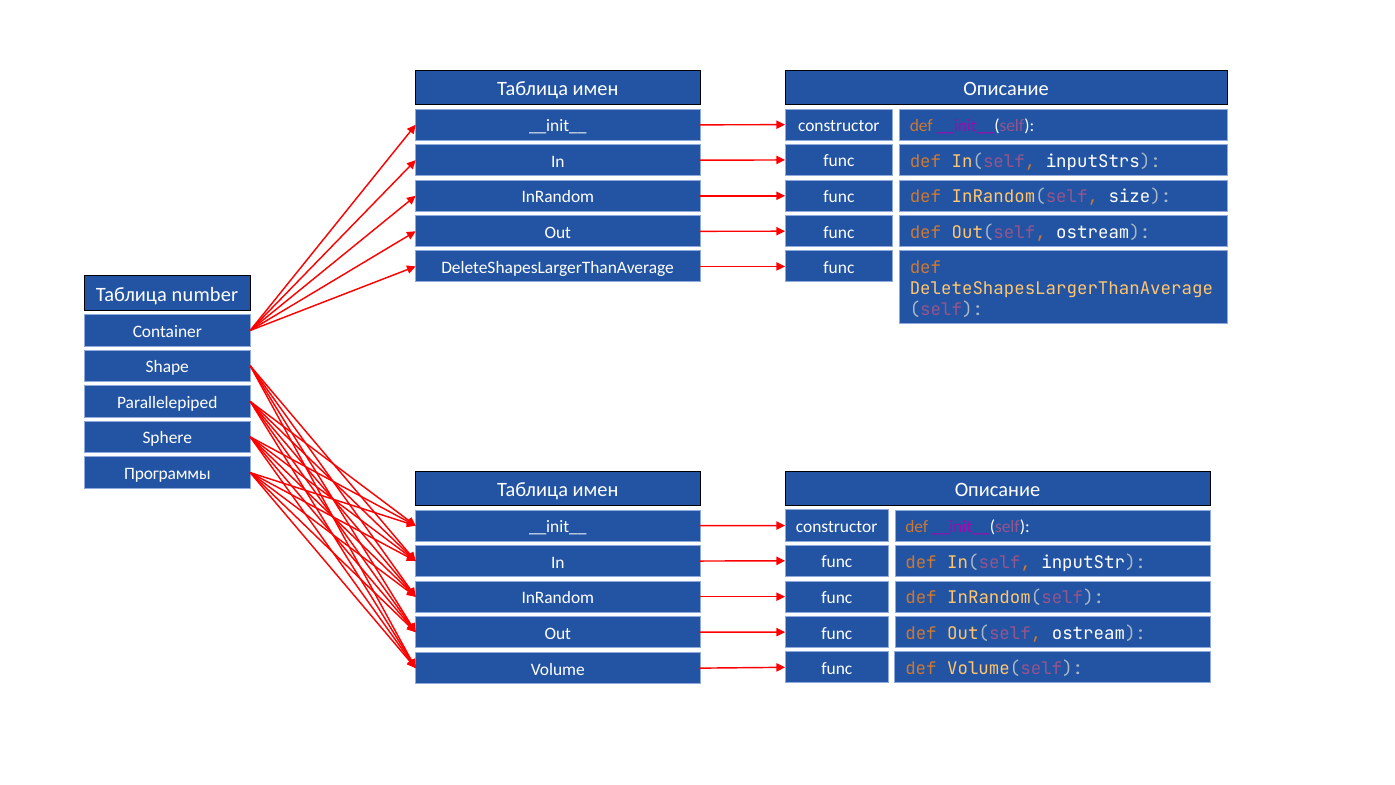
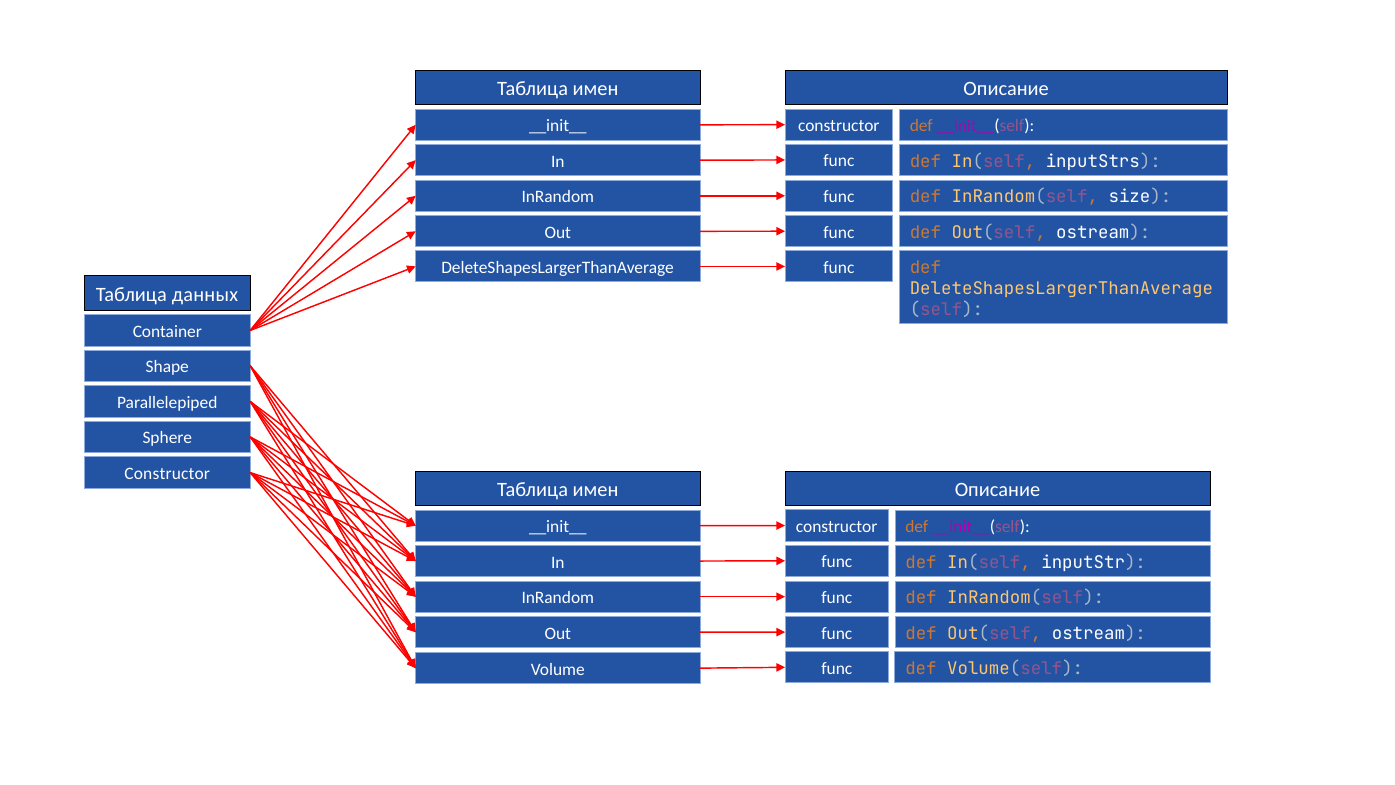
number: number -> данных
Программы at (167, 474): Программы -> Constructor
